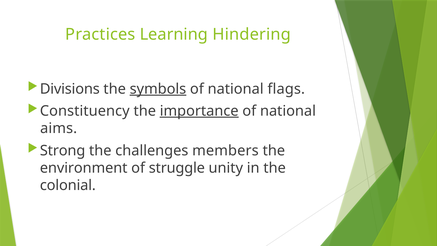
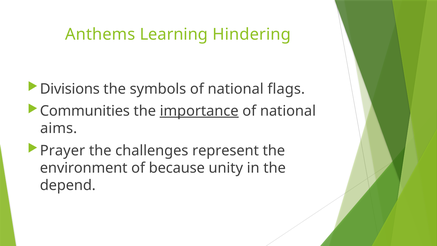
Practices: Practices -> Anthems
symbols underline: present -> none
Constituency: Constituency -> Communities
Strong: Strong -> Prayer
members: members -> represent
struggle: struggle -> because
colonial: colonial -> depend
